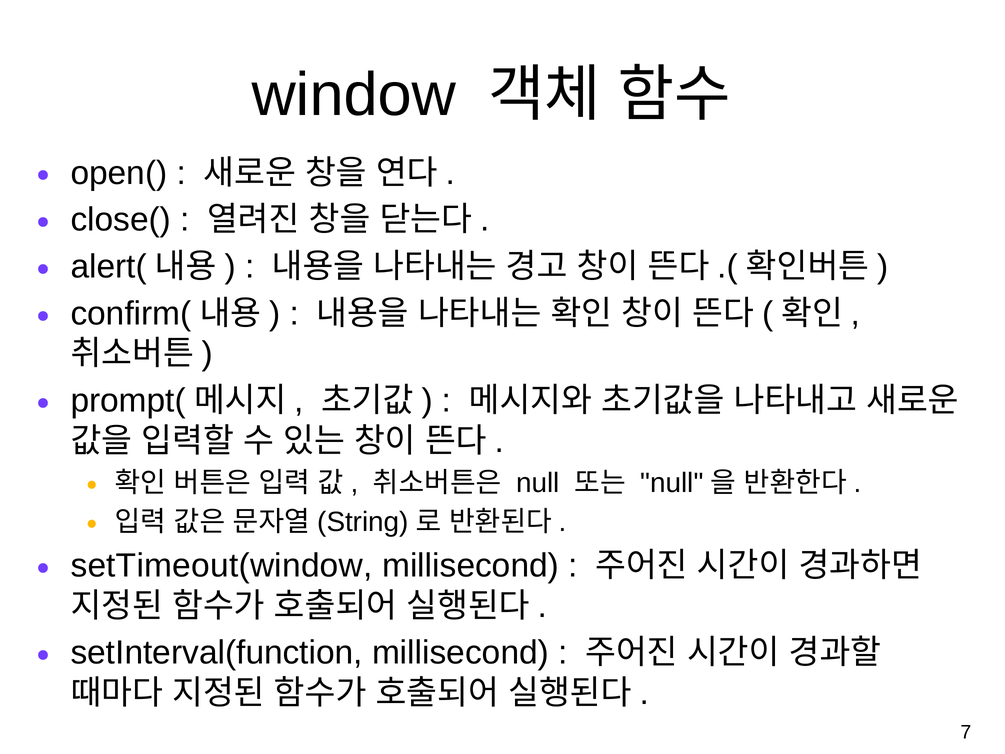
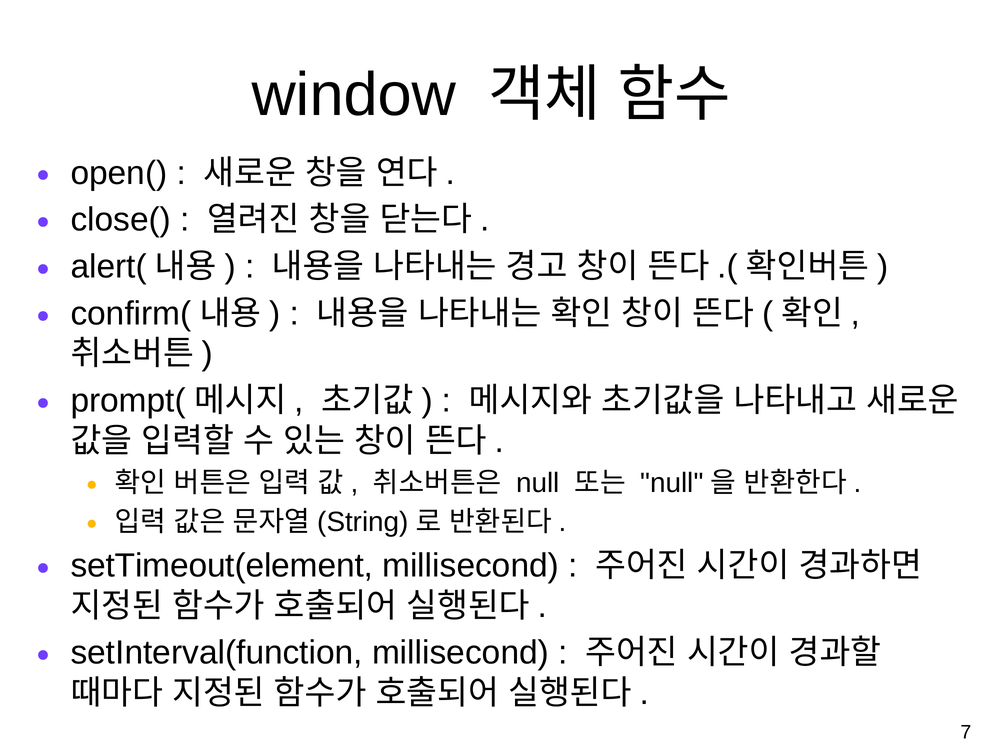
setTimeout(window: setTimeout(window -> setTimeout(element
